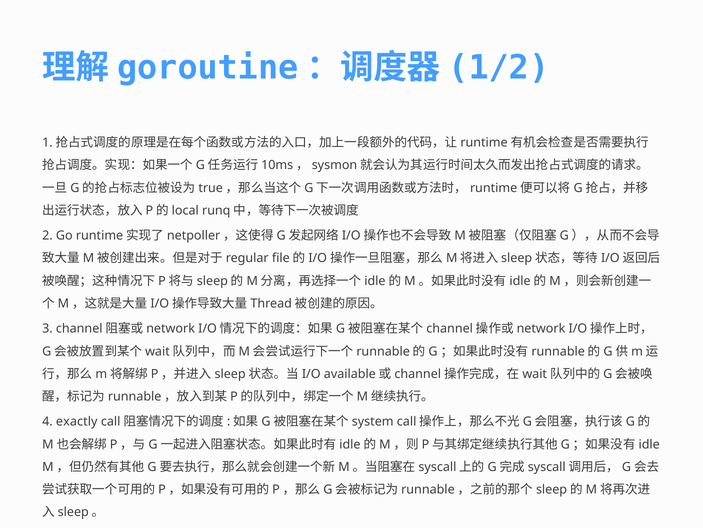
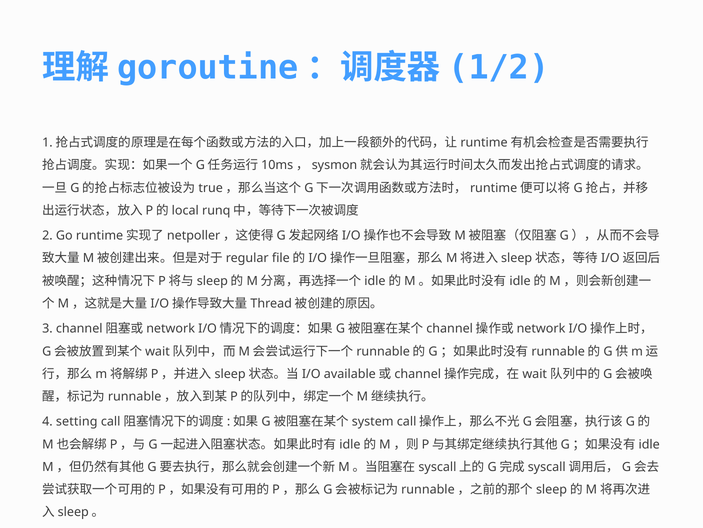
exactly: exactly -> setting
